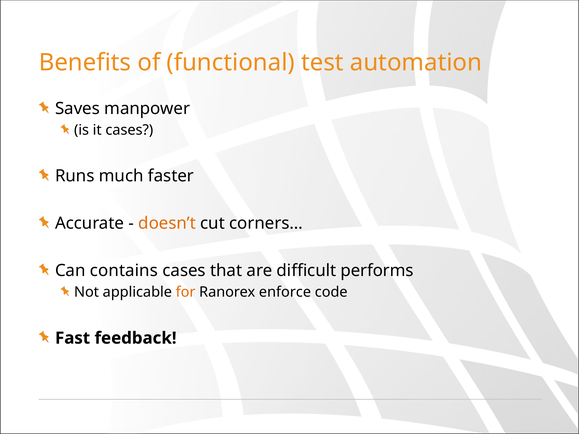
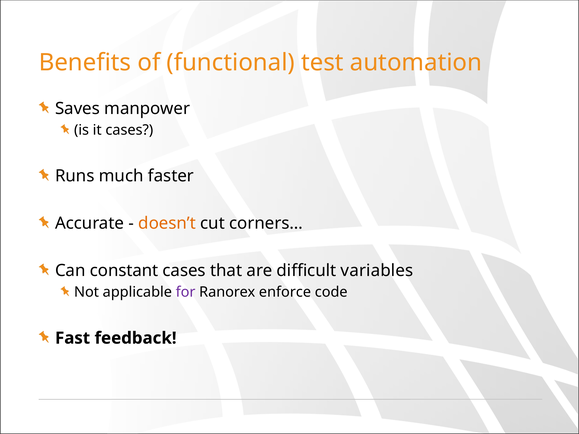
contains: contains -> constant
performs: performs -> variables
for colour: orange -> purple
